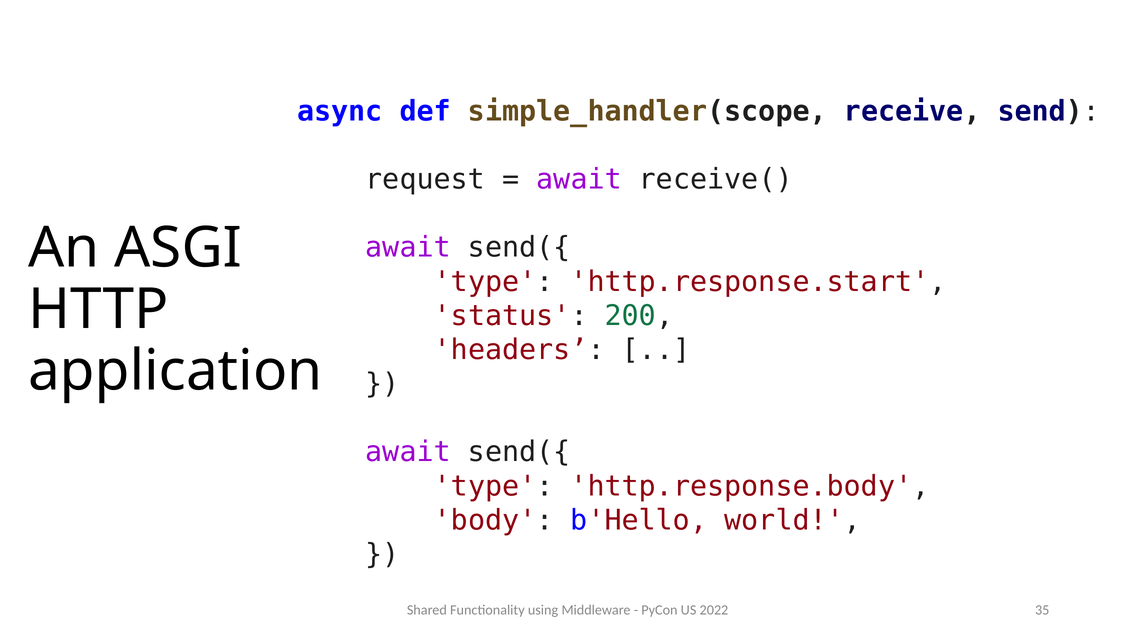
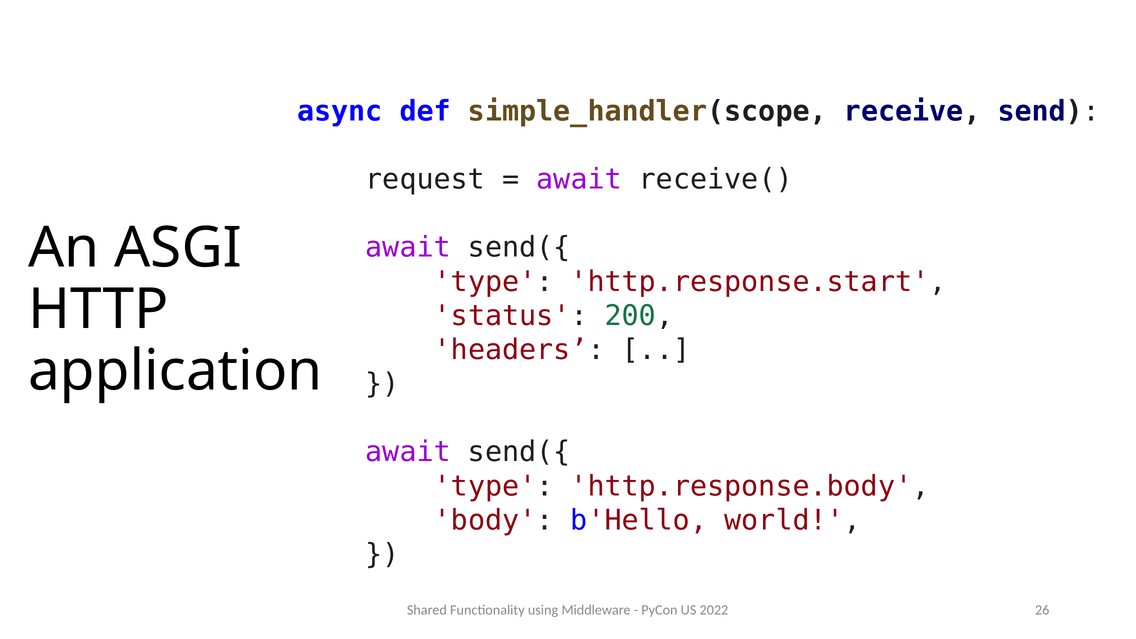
35: 35 -> 26
